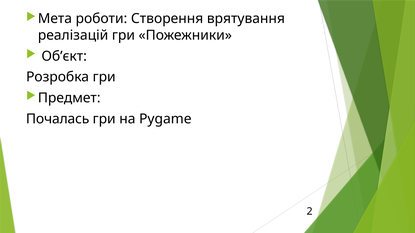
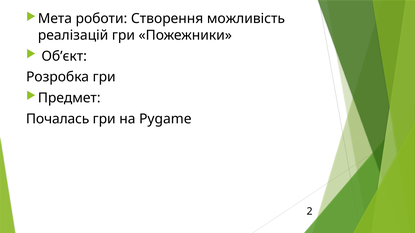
врятування: врятування -> можливість
